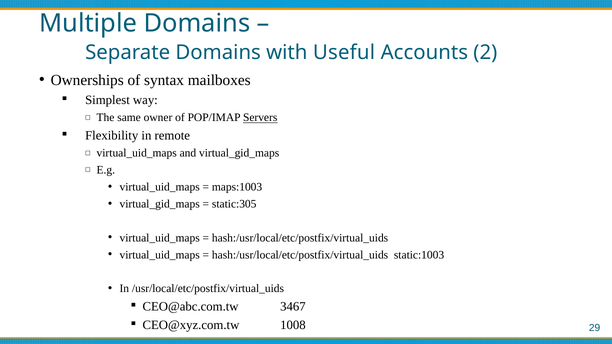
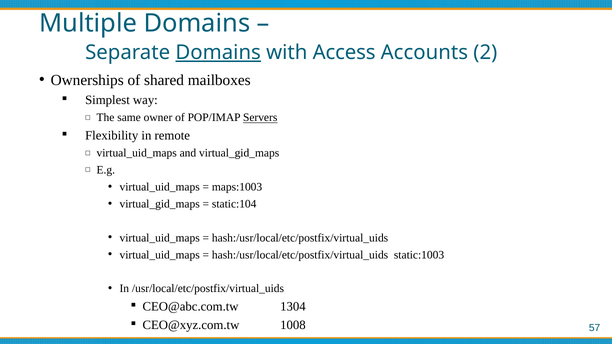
Domains at (218, 53) underline: none -> present
Useful: Useful -> Access
syntax: syntax -> shared
static:305: static:305 -> static:104
3467: 3467 -> 1304
29: 29 -> 57
